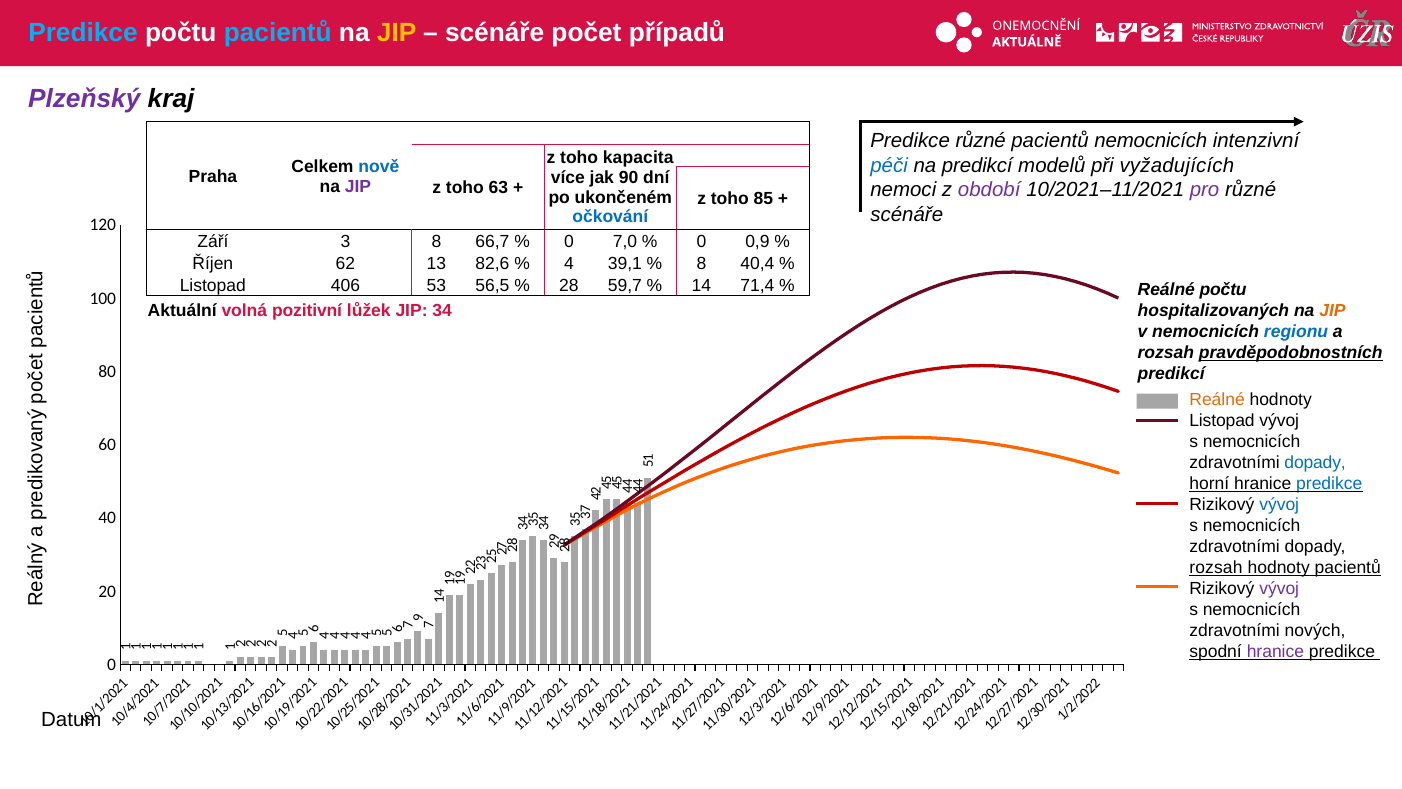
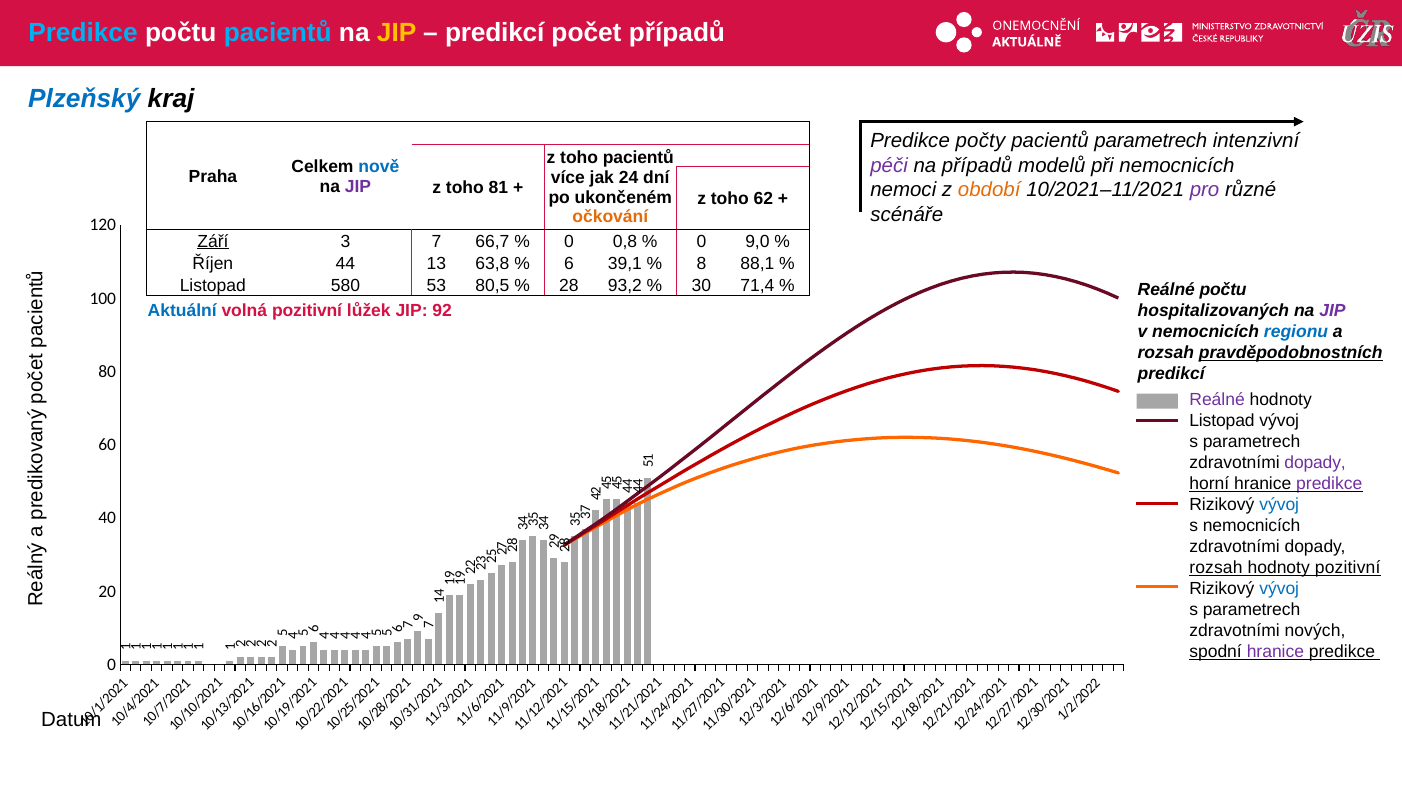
scénáře at (495, 33): scénáře -> predikcí
Plzeňský colour: purple -> blue
Predikce různé: různé -> počty
pacientů nemocnicích: nemocnicích -> parametrech
toho kapacita: kapacita -> pacientů
péči colour: blue -> purple
na predikcí: predikcí -> případů
při vyžadujících: vyžadujících -> nemocnicích
90: 90 -> 24
63: 63 -> 81
období colour: purple -> orange
85: 85 -> 62
očkování colour: blue -> orange
Září underline: none -> present
8 at (437, 241): 8 -> 7
7,0: 7,0 -> 0,8
0,9: 0,9 -> 9,0
62: 62 -> 44
82,6: 82,6 -> 63,8
4 at (569, 263): 4 -> 6
40,4: 40,4 -> 88,1
406: 406 -> 580
56,5: 56,5 -> 80,5
59,7: 59,7 -> 93,2
14: 14 -> 30
JIP at (1332, 310) colour: orange -> purple
Aktuální colour: black -> blue
34: 34 -> 92
Reálné at (1217, 400) colour: orange -> purple
nemocnicích at (1252, 442): nemocnicích -> parametrech
dopady at (1315, 463) colour: blue -> purple
predikce at (1329, 484) colour: blue -> purple
hodnoty pacientů: pacientů -> pozitivní
vývoj at (1279, 589) colour: purple -> blue
nemocnicích at (1252, 610): nemocnicích -> parametrech
